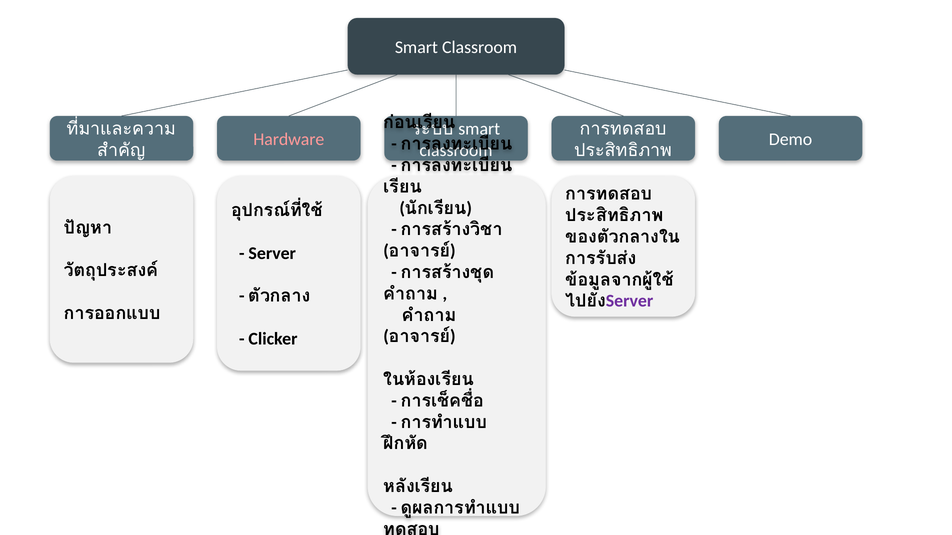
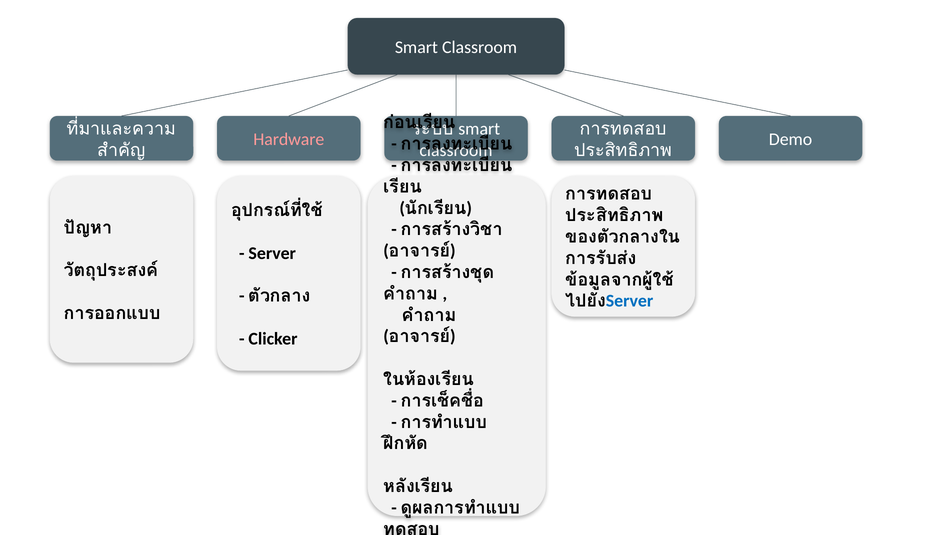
Server at (630, 301) colour: purple -> blue
